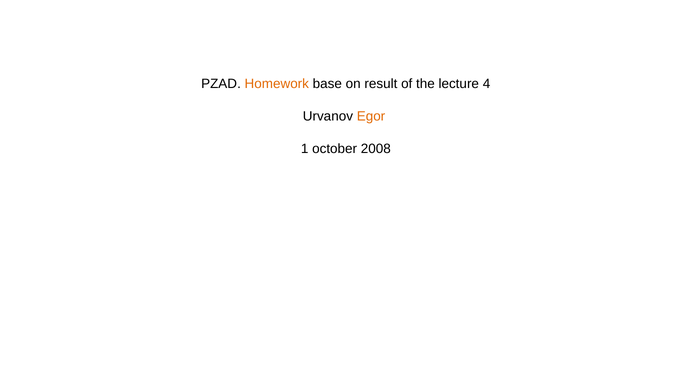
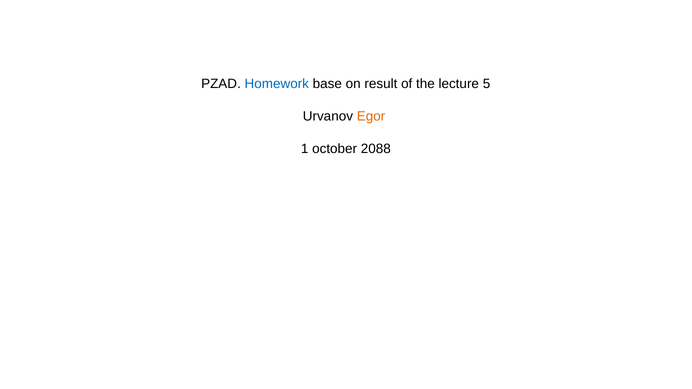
Homework colour: orange -> blue
4: 4 -> 5
2008: 2008 -> 2088
